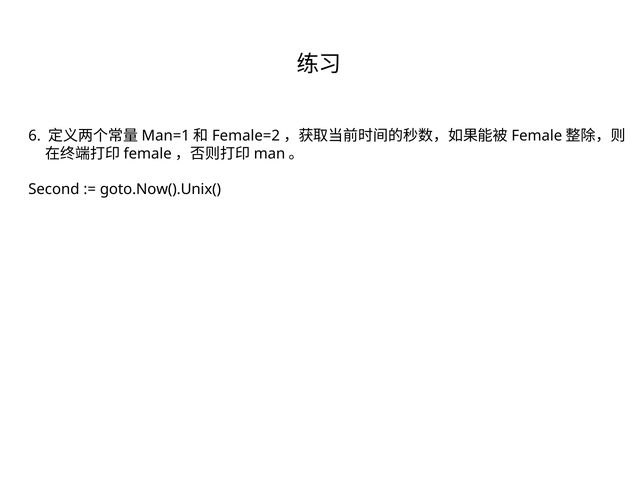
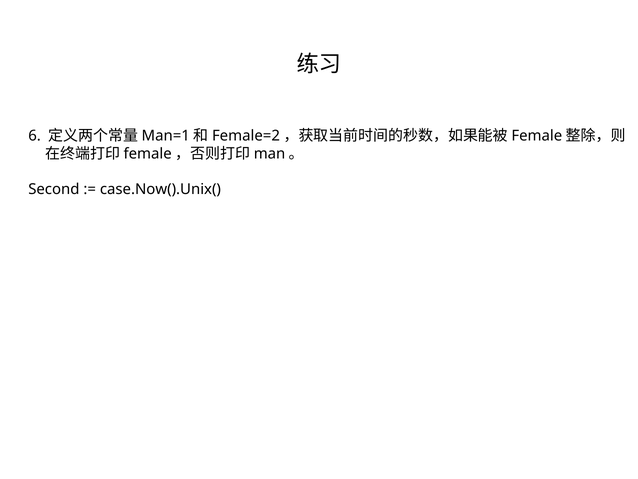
goto.Now().Unix(: goto.Now().Unix( -> case.Now().Unix(
